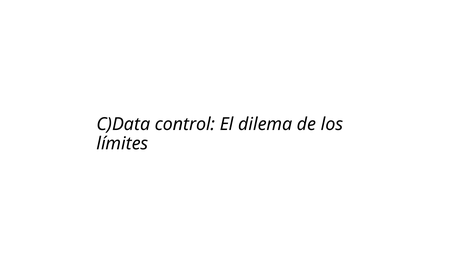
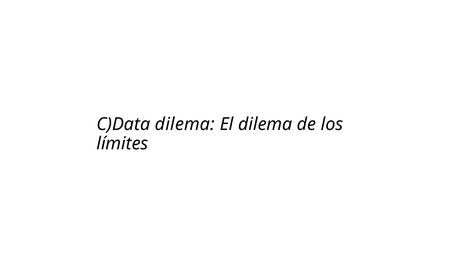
C)Data control: control -> dilema
